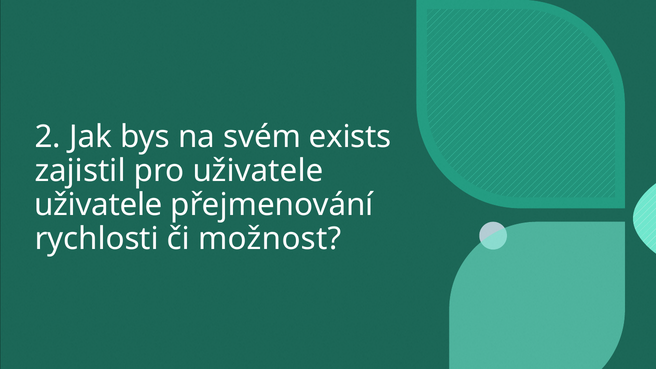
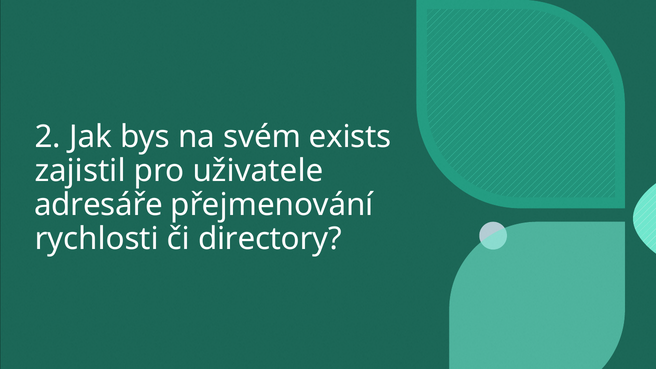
uživatele at (98, 205): uživatele -> adresáře
možnost: možnost -> directory
